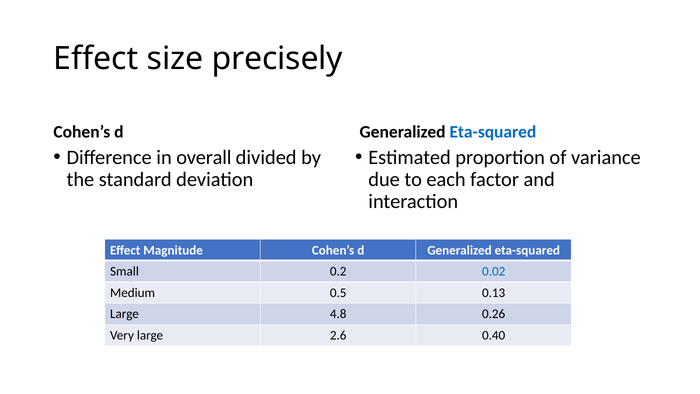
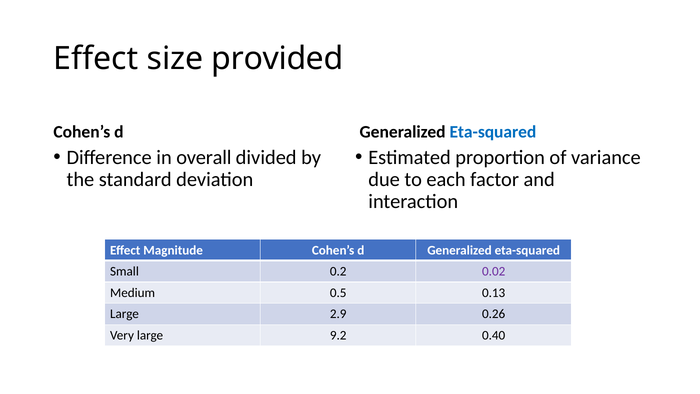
precisely: precisely -> provided
0.02 colour: blue -> purple
4.8: 4.8 -> 2.9
2.6: 2.6 -> 9.2
